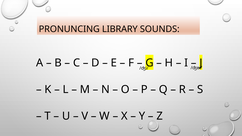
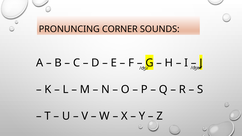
LIBRARY: LIBRARY -> CORNER
